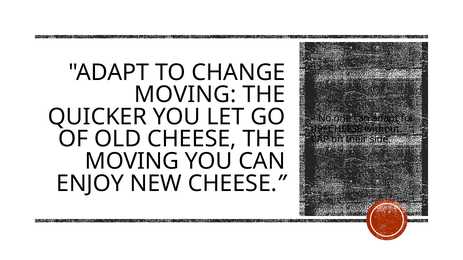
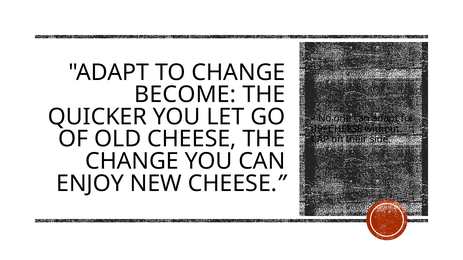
MOVING at (185, 95): MOVING -> BECOME
MOVING at (132, 161): MOVING -> CHANGE
